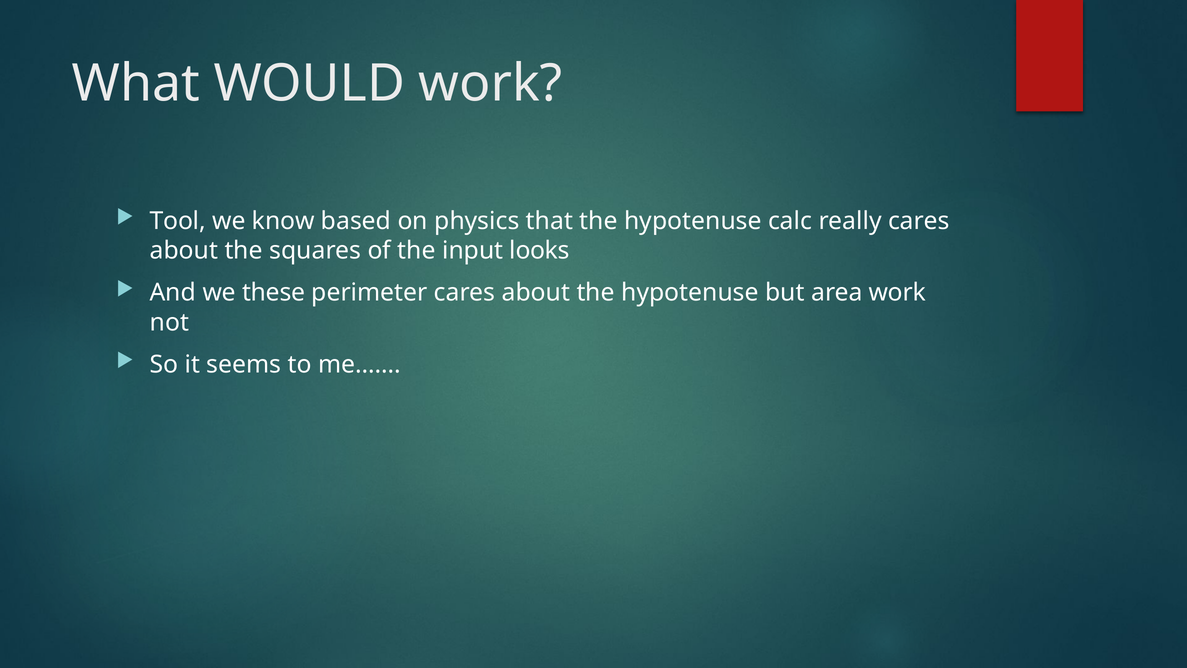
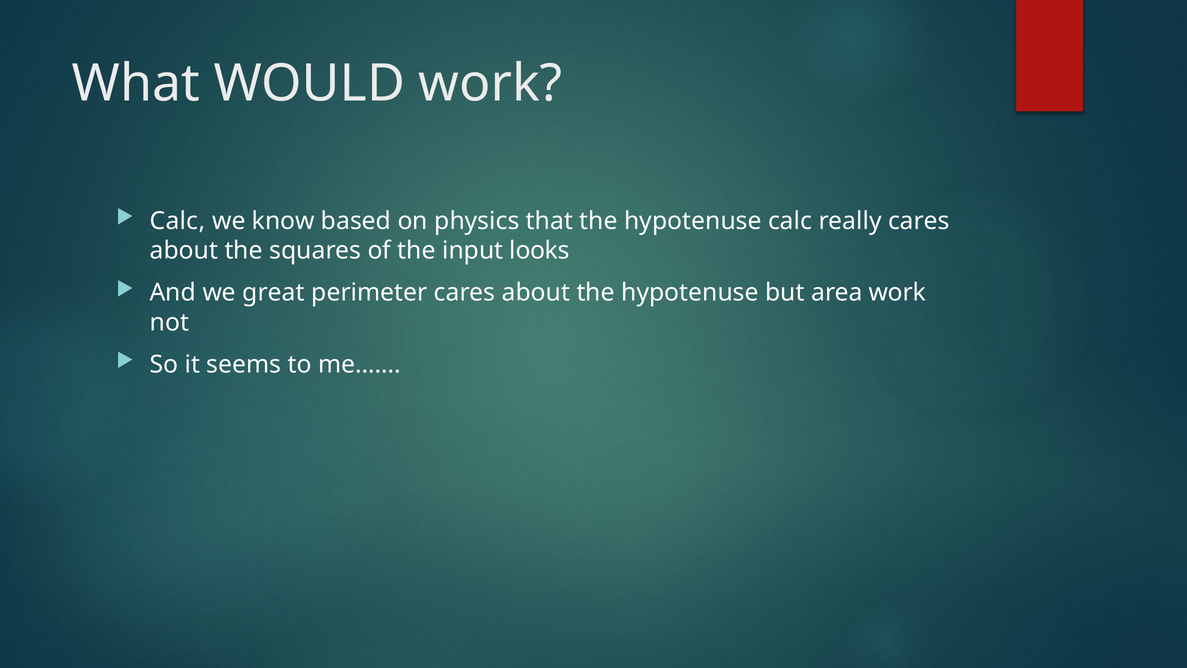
Tool at (178, 221): Tool -> Calc
these: these -> great
